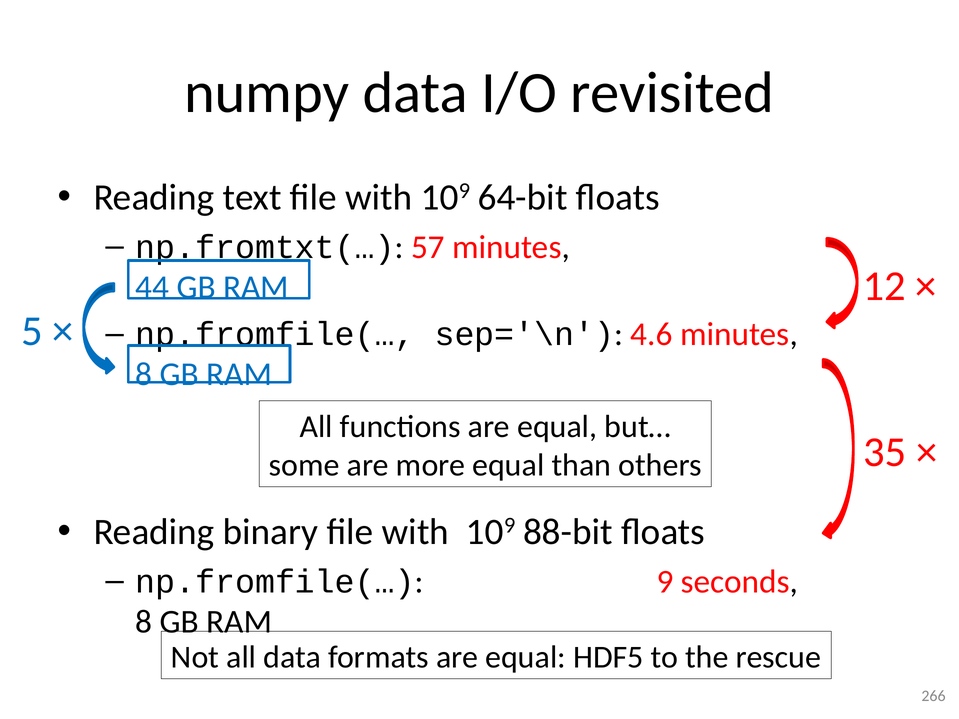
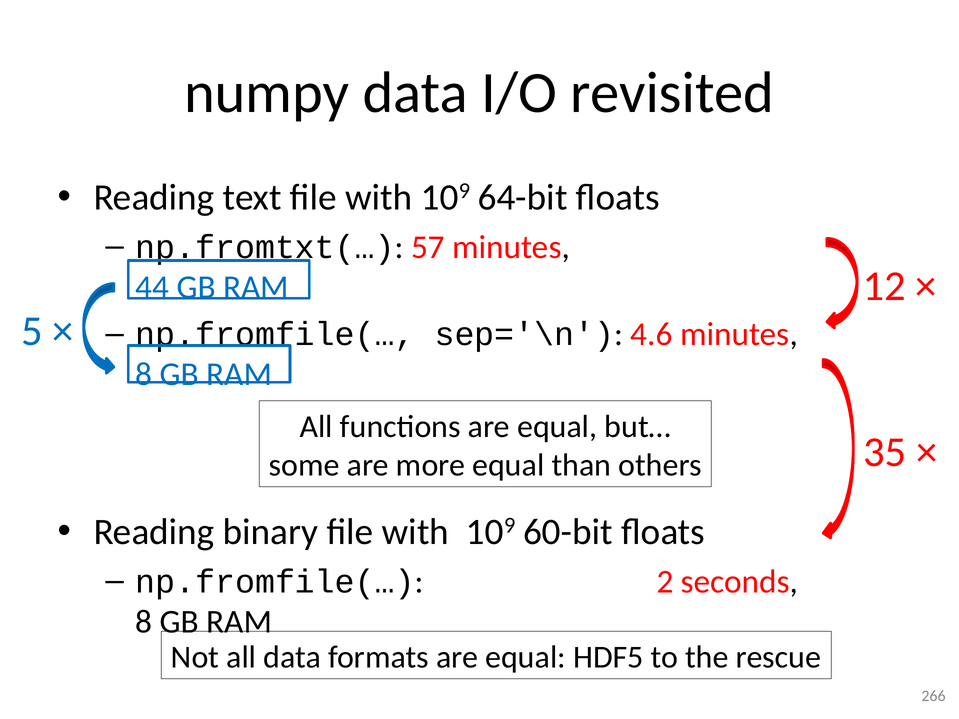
88-bit: 88-bit -> 60-bit
9: 9 -> 2
